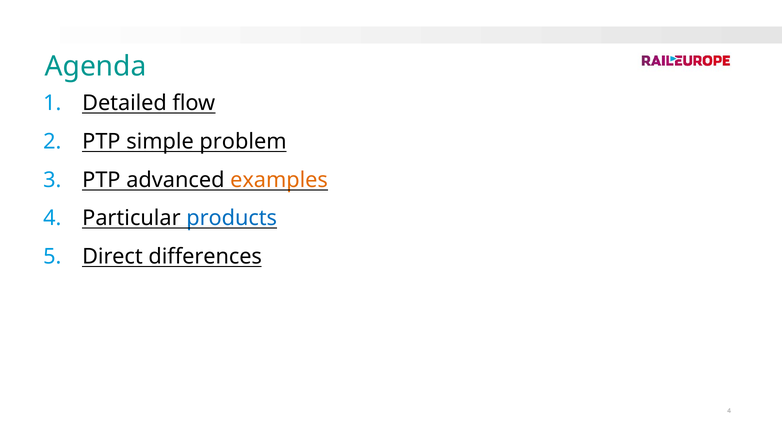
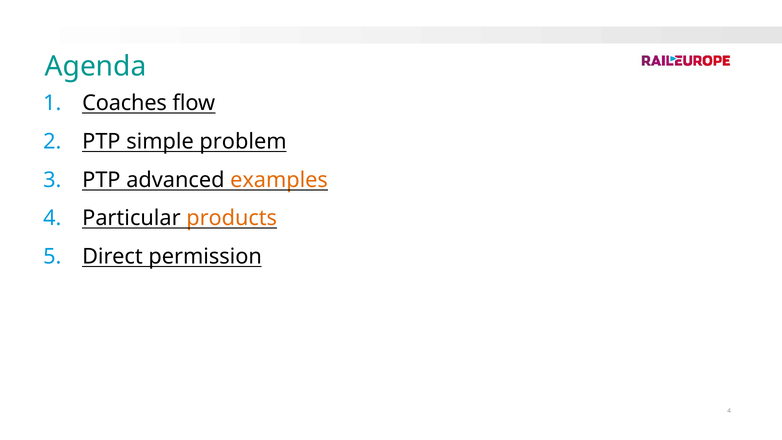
Detailed: Detailed -> Coaches
products colour: blue -> orange
differences: differences -> permission
